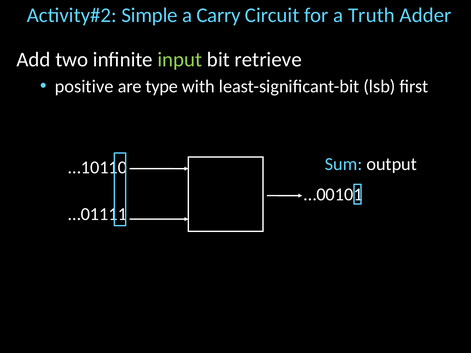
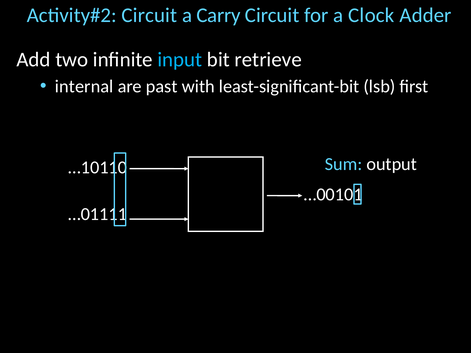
Simple at (150, 15): Simple -> Circuit
Truth: Truth -> Clock
input colour: light green -> light blue
positive: positive -> internal
type: type -> past
